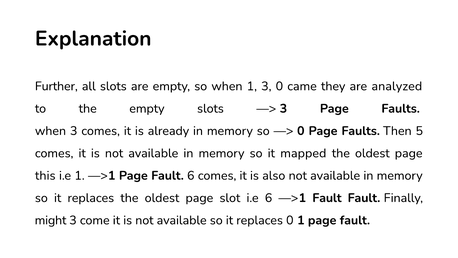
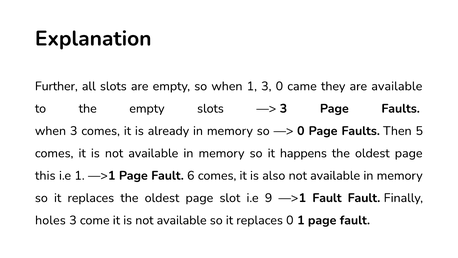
are analyzed: analyzed -> available
mapped: mapped -> happens
i.e 6: 6 -> 9
might: might -> holes
